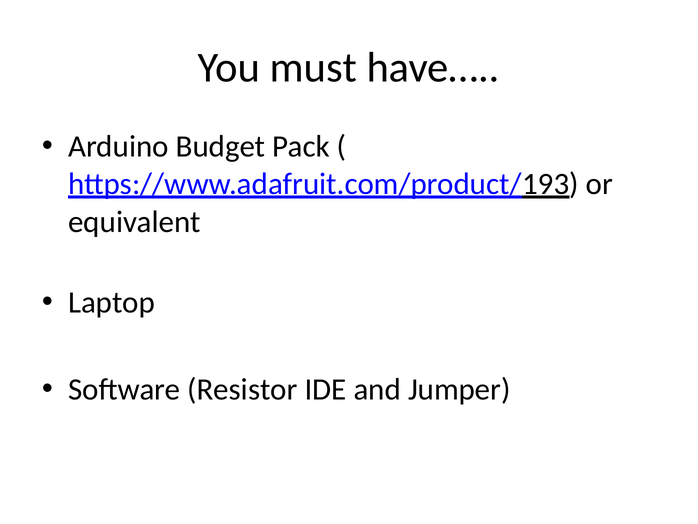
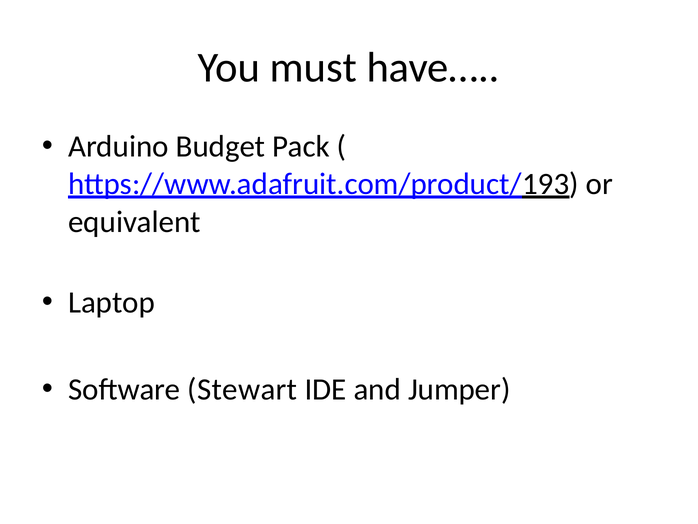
Resistor: Resistor -> Stewart
